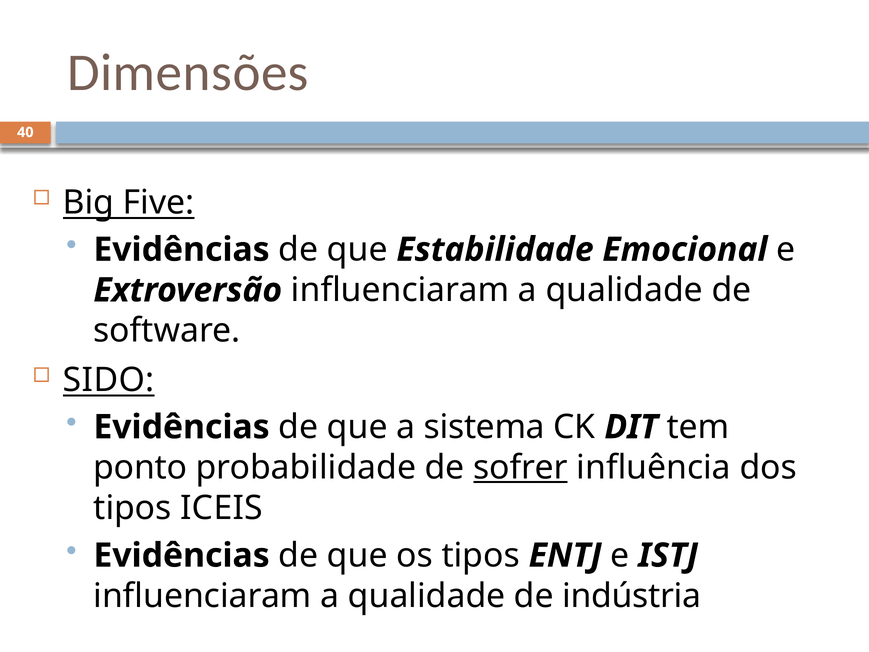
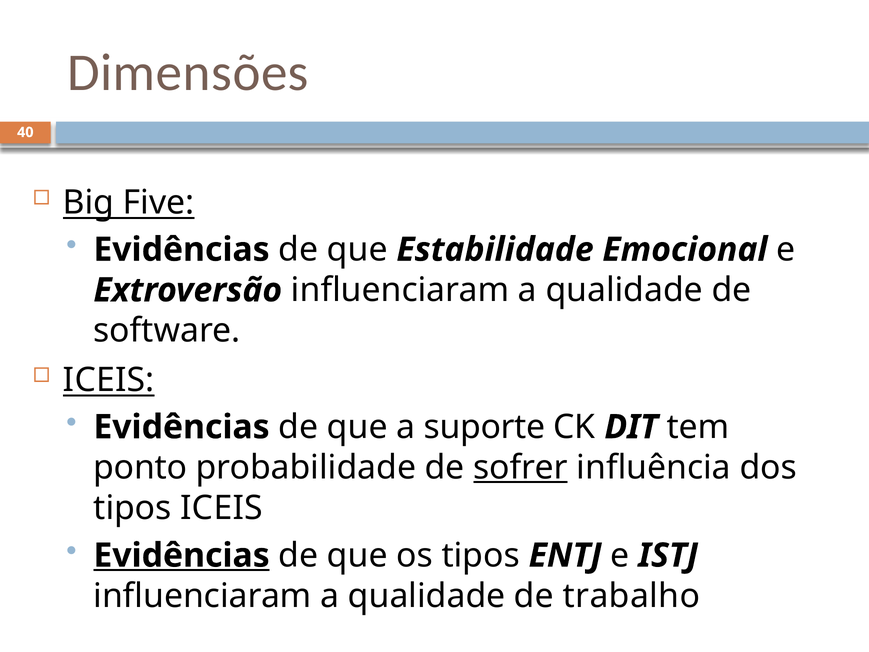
SIDO at (109, 380): SIDO -> ICEIS
sistema: sistema -> suporte
Evidências at (182, 555) underline: none -> present
indústria: indústria -> trabalho
